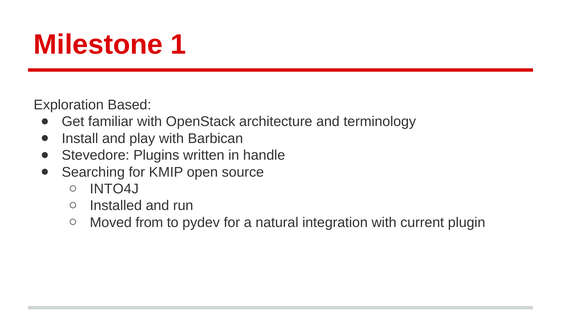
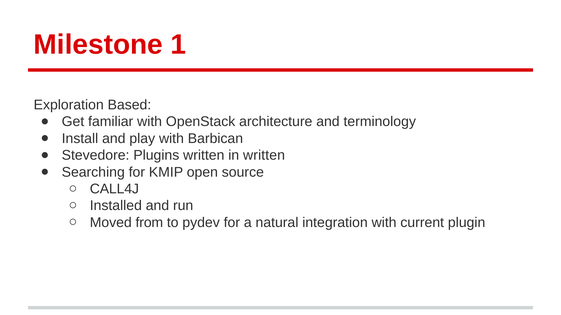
in handle: handle -> written
INTO4J: INTO4J -> CALL4J
